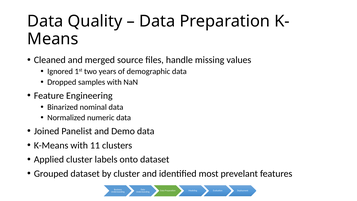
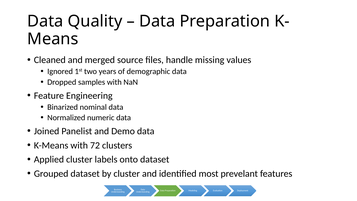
11: 11 -> 72
